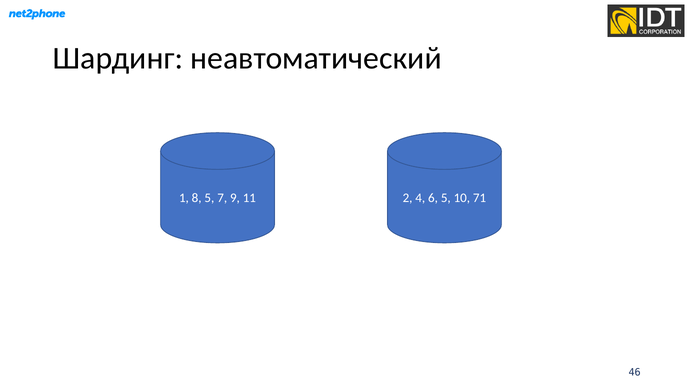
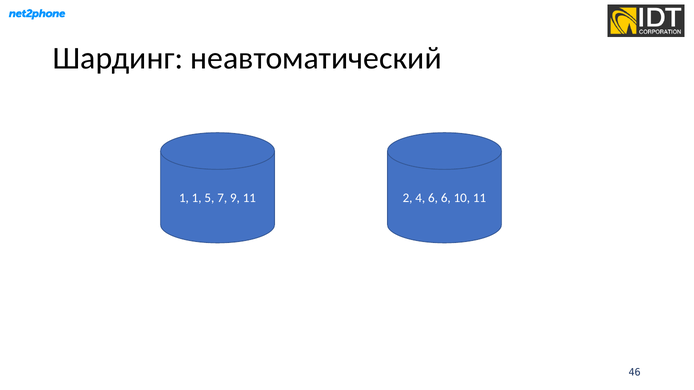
1 8: 8 -> 1
6 5: 5 -> 6
10 71: 71 -> 11
